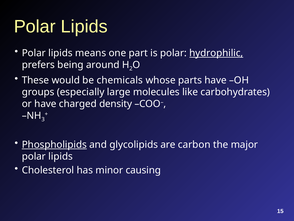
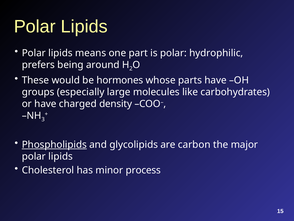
hydrophilic underline: present -> none
chemicals: chemicals -> hormones
causing: causing -> process
